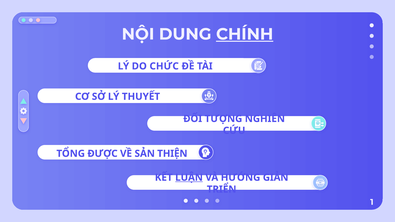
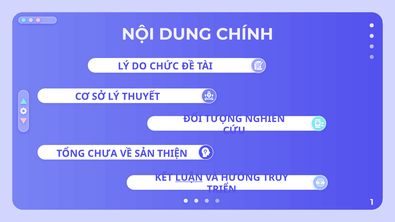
CHÍNH underline: present -> none
ĐƯỢC: ĐƯỢC -> CHƯA
GIẢN: GIẢN -> TRUY
